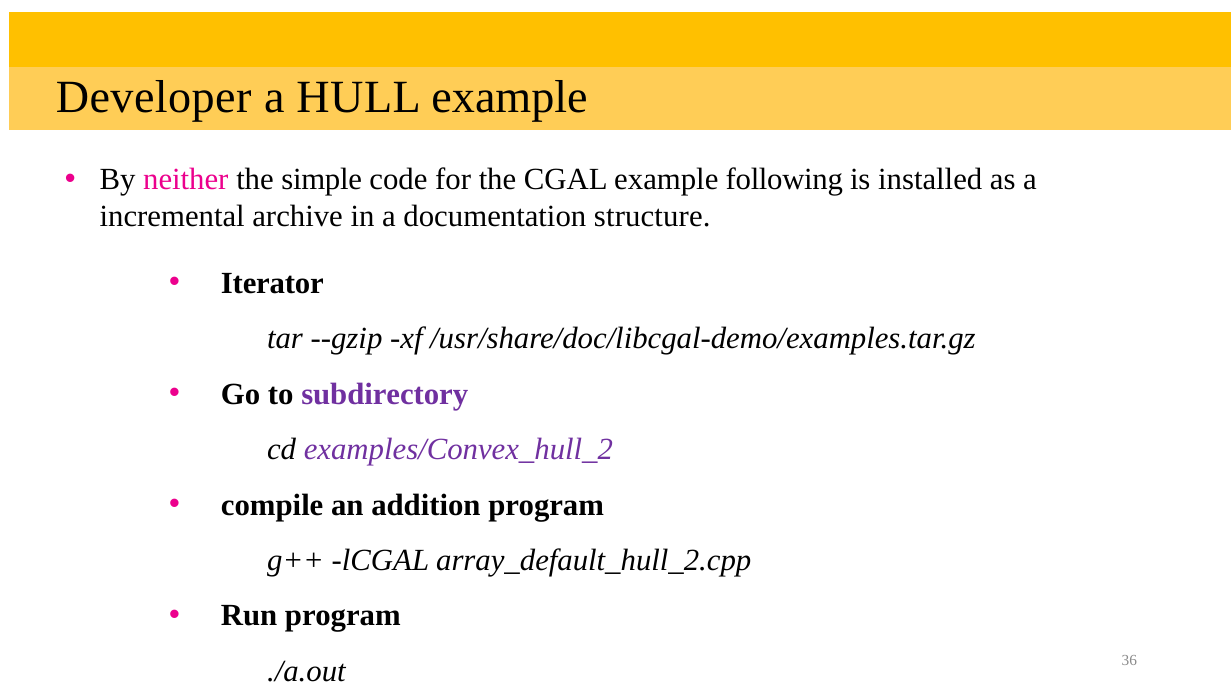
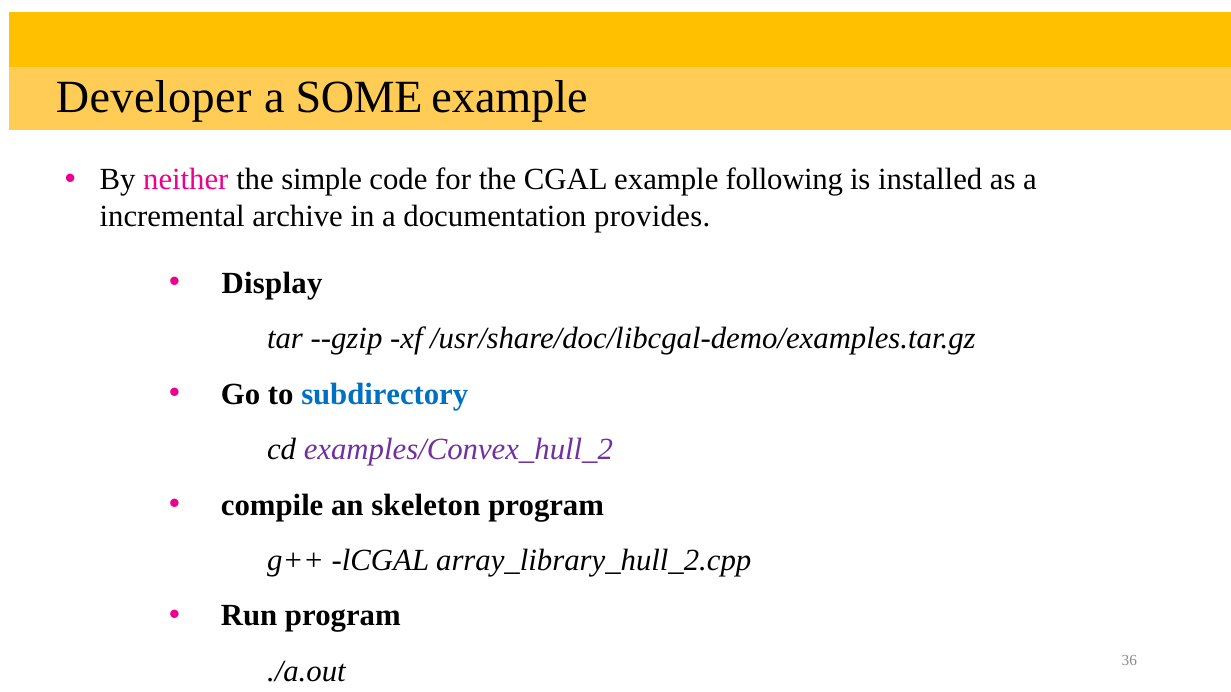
HULL: HULL -> SOME
structure: structure -> provides
Iterator: Iterator -> Display
subdirectory colour: purple -> blue
addition: addition -> skeleton
array_default_hull_2.cpp: array_default_hull_2.cpp -> array_library_hull_2.cpp
